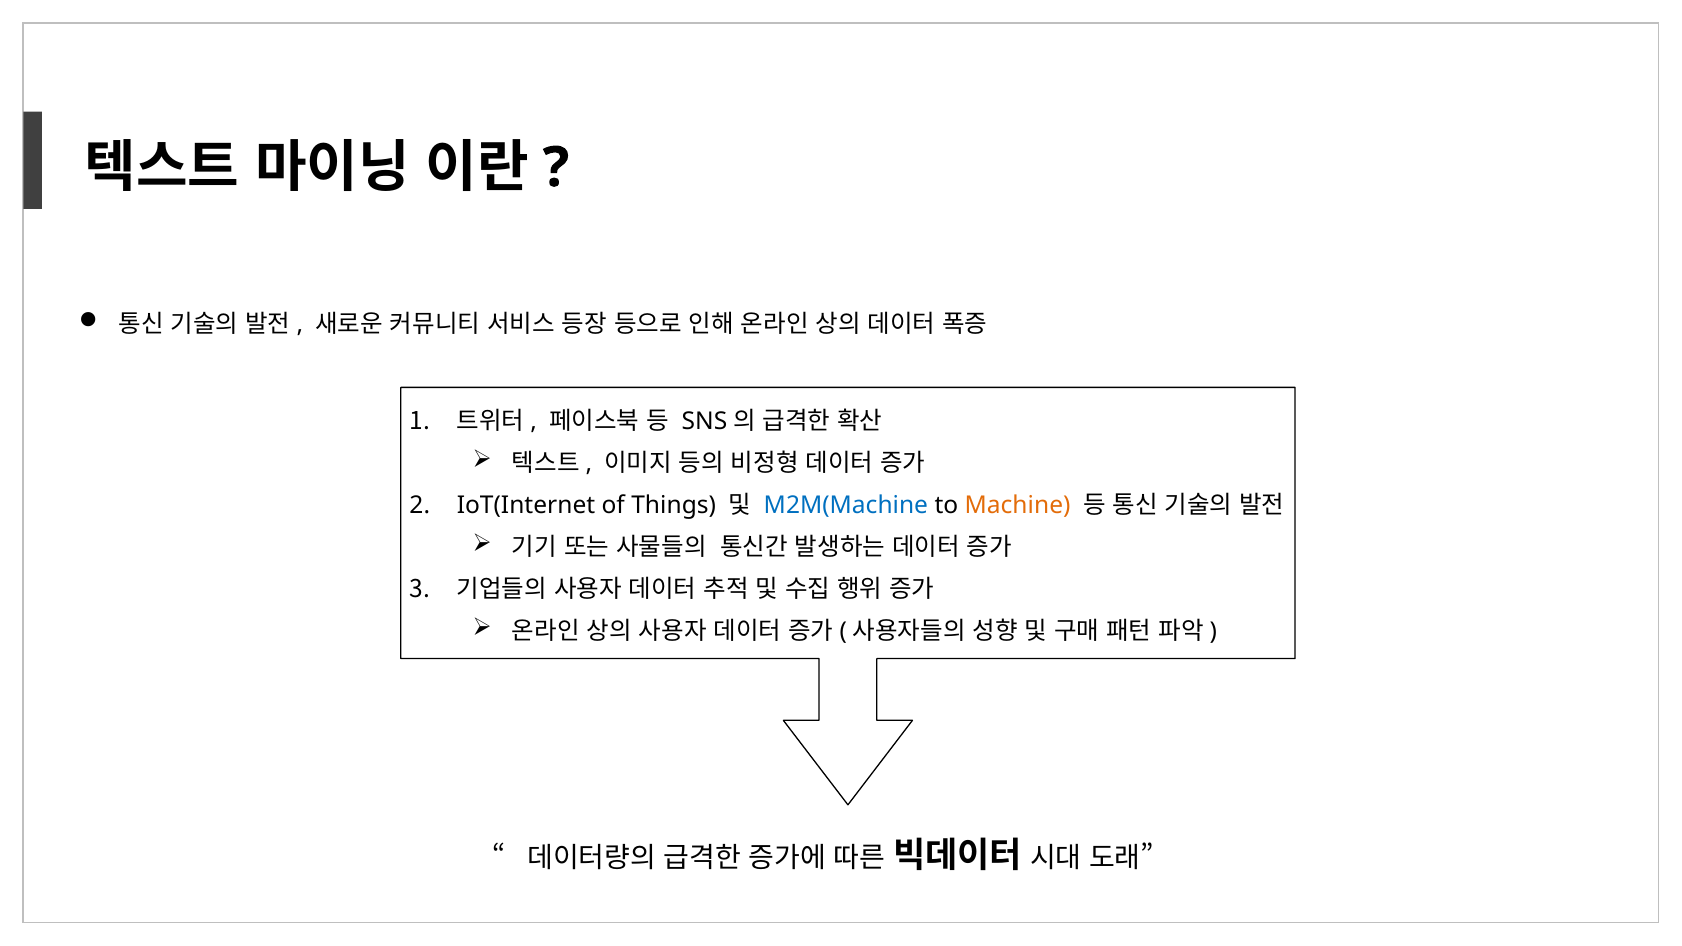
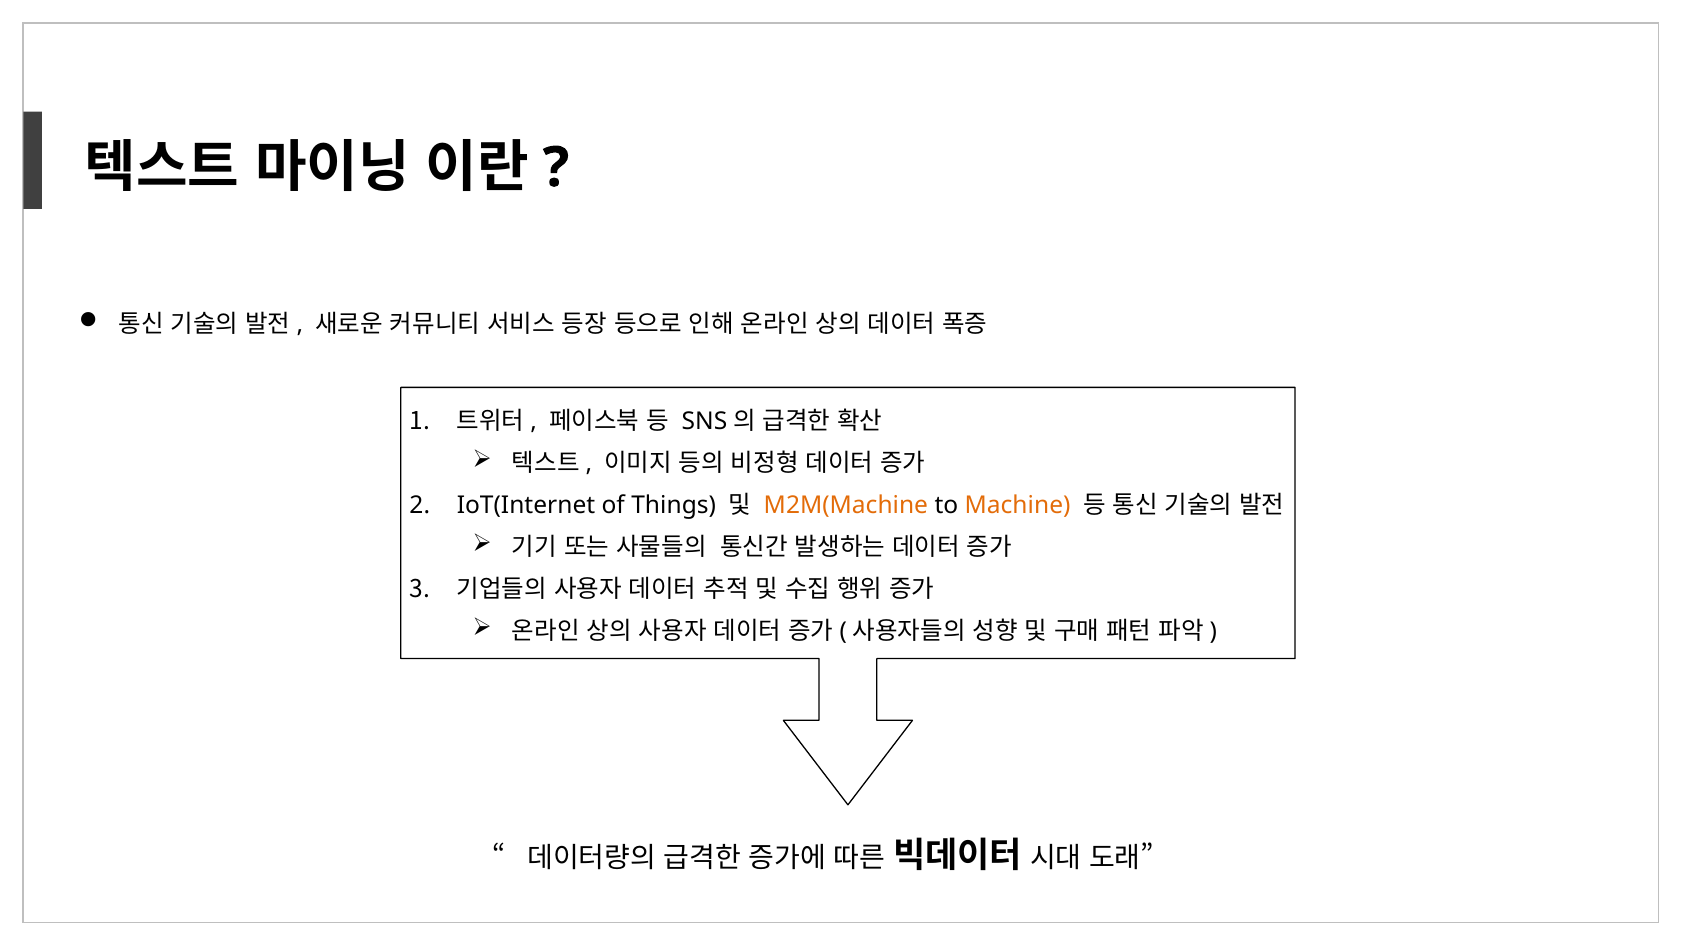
M2M(Machine colour: blue -> orange
